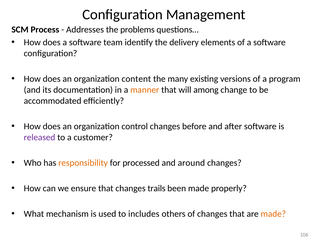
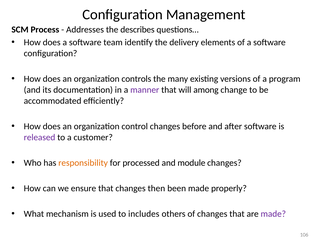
problems: problems -> describes
content: content -> controls
manner colour: orange -> purple
around: around -> module
trails: trails -> then
made at (273, 214) colour: orange -> purple
